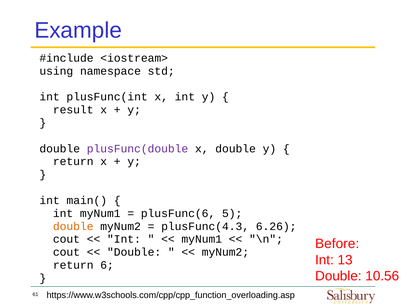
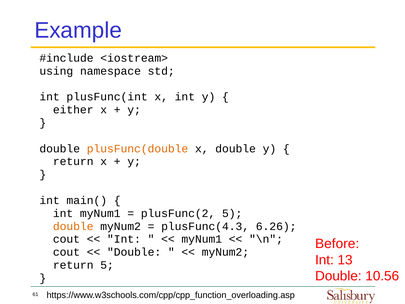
result: result -> either
plusFunc(double colour: purple -> orange
plusFunc(6: plusFunc(6 -> plusFunc(2
return 6: 6 -> 5
